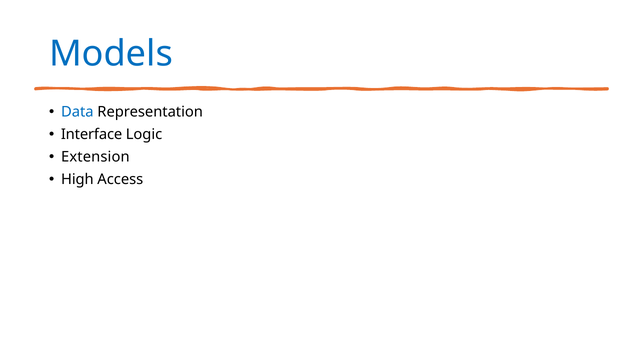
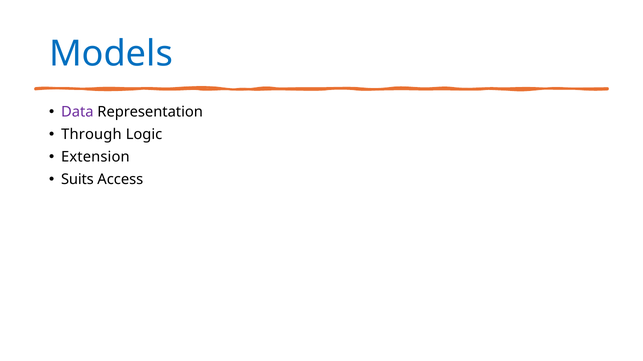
Data colour: blue -> purple
Interface: Interface -> Through
High: High -> Suits
